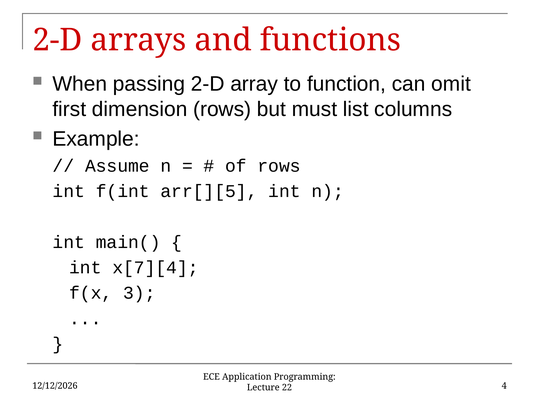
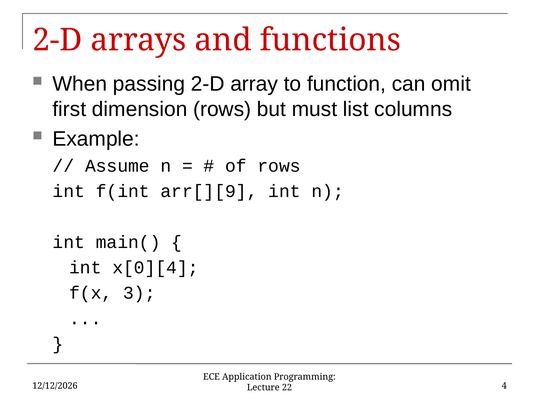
arr[][5: arr[][5 -> arr[][9
x[7][4: x[7][4 -> x[0][4
